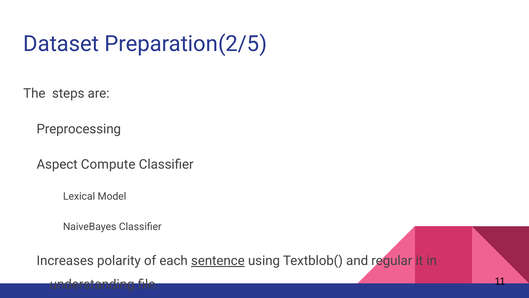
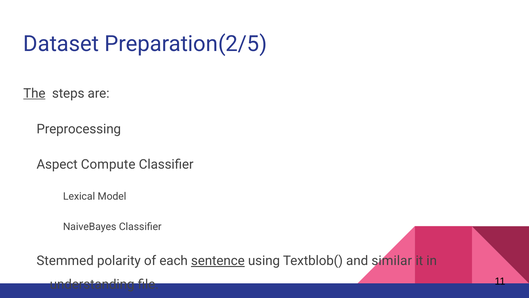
The underline: none -> present
Increases: Increases -> Stemmed
regular: regular -> similar
